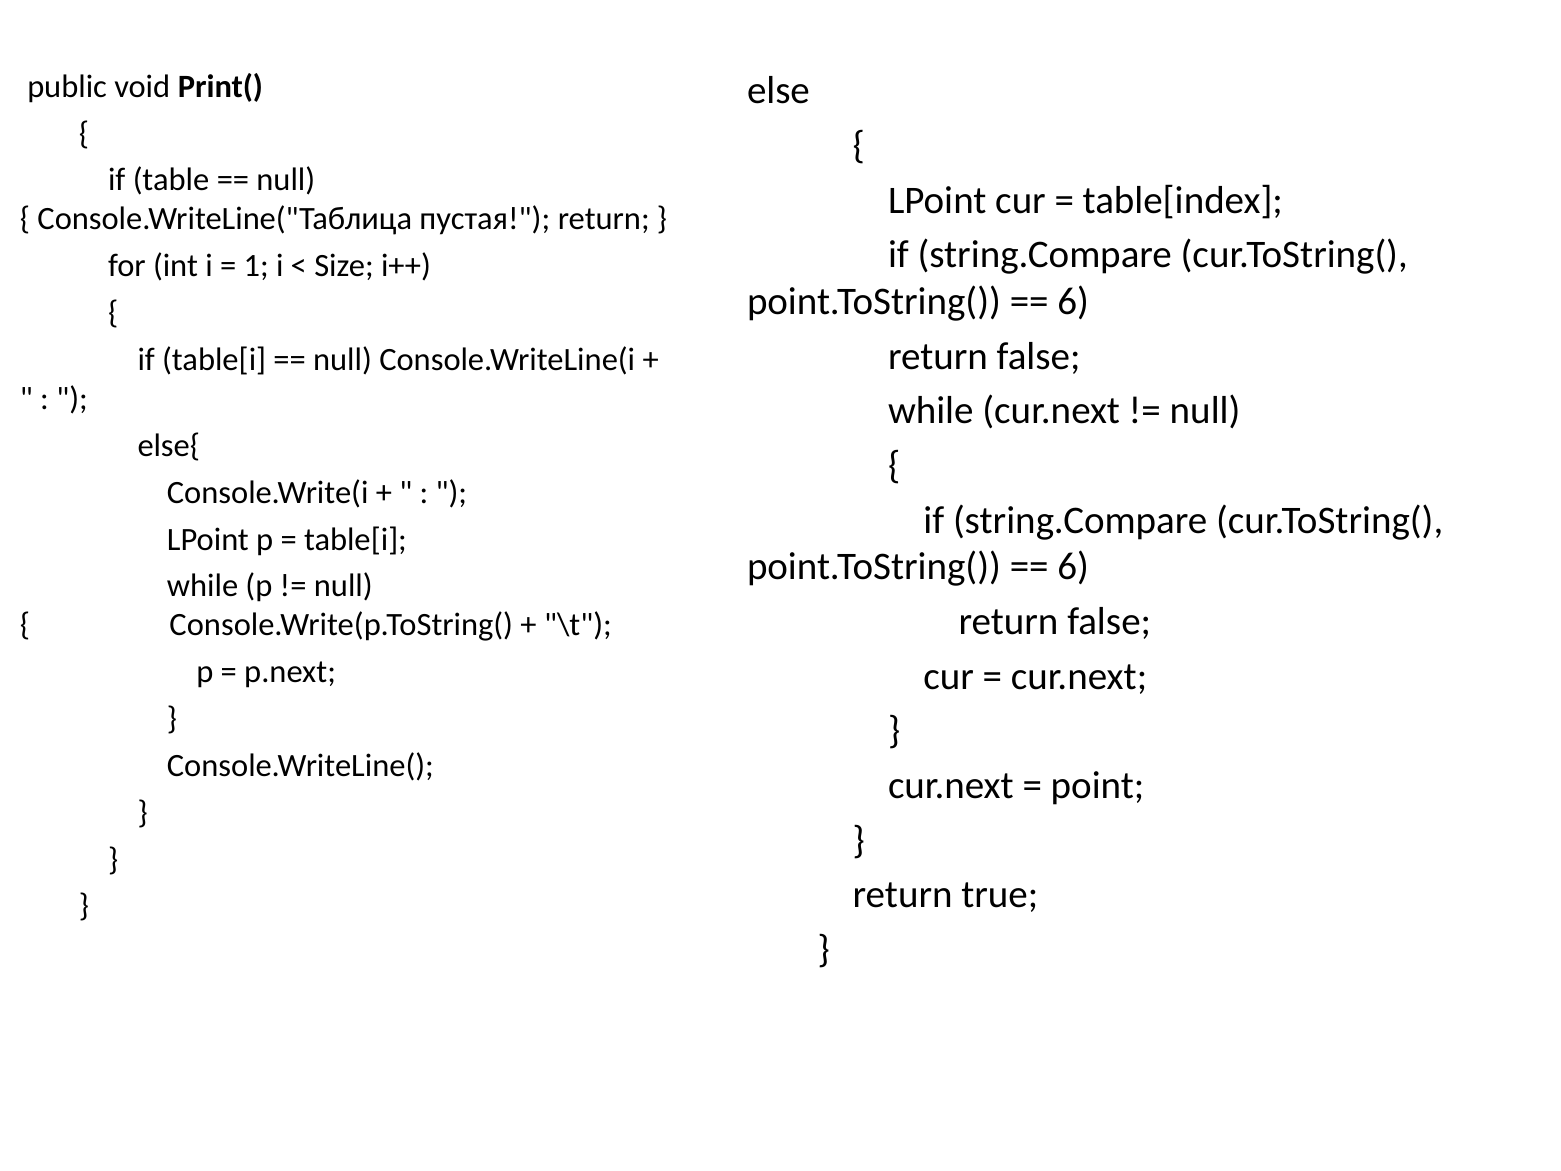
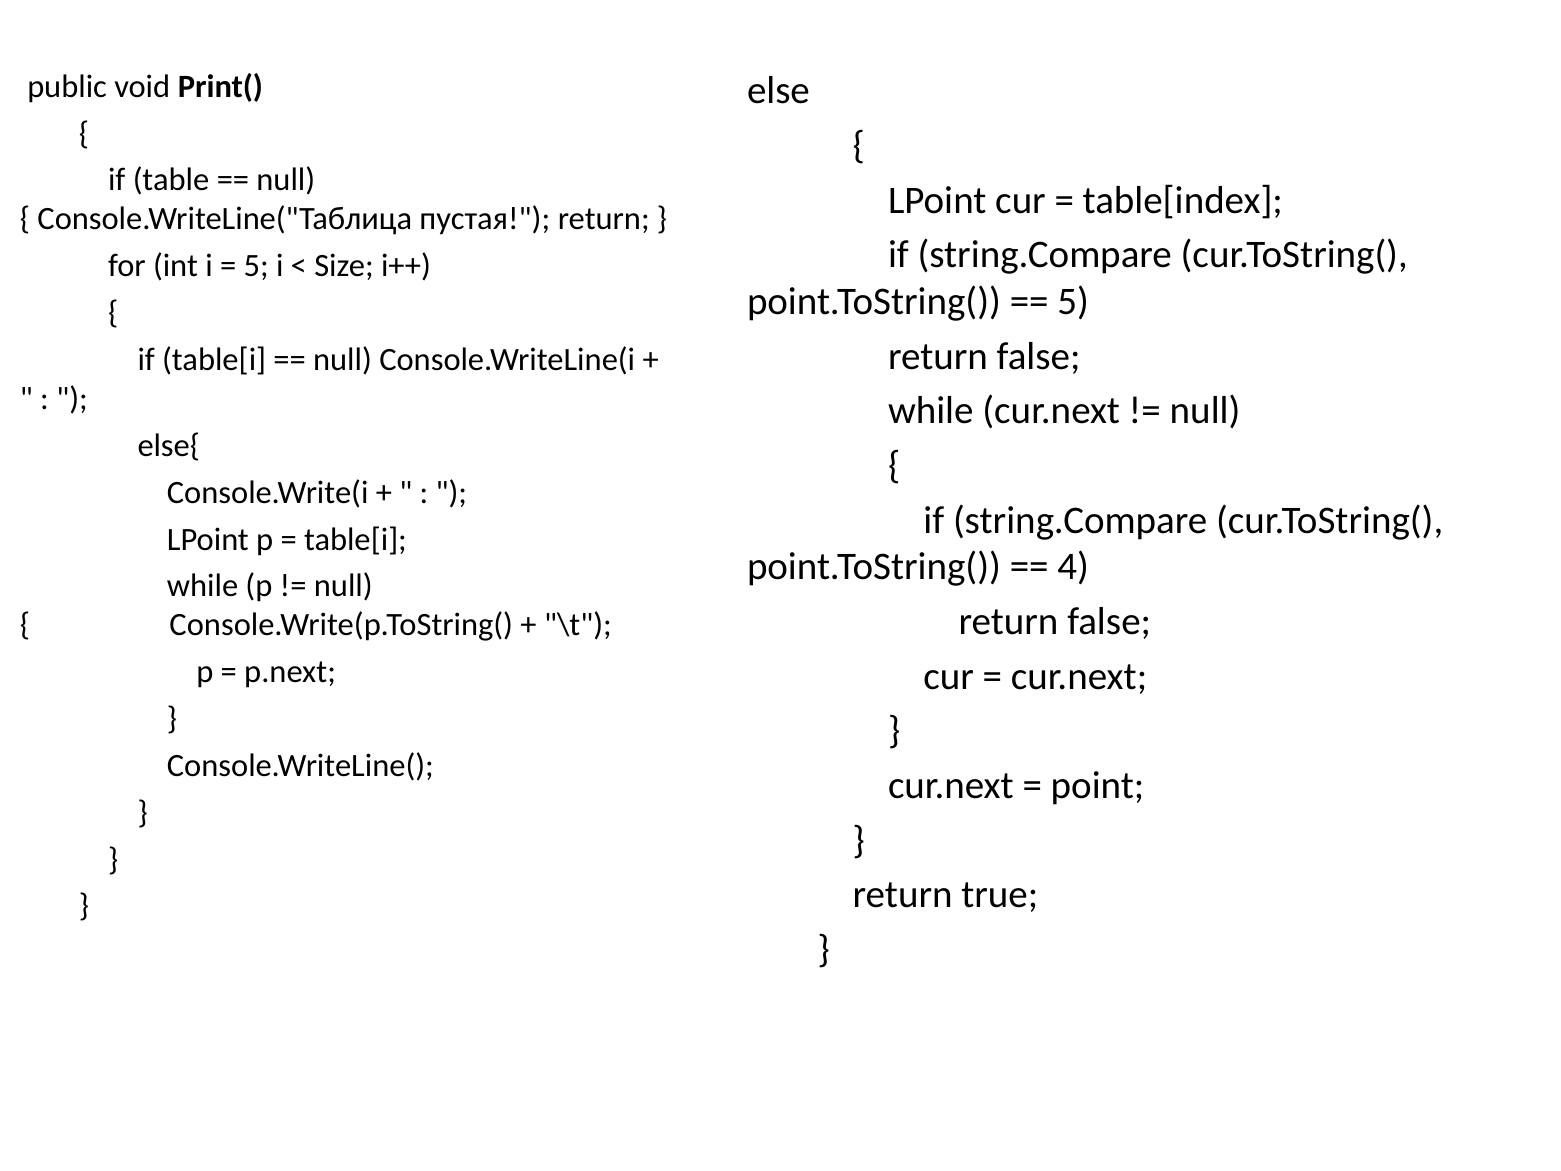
1 at (256, 266): 1 -> 5
6 at (1073, 302): 6 -> 5
6 at (1073, 567): 6 -> 4
